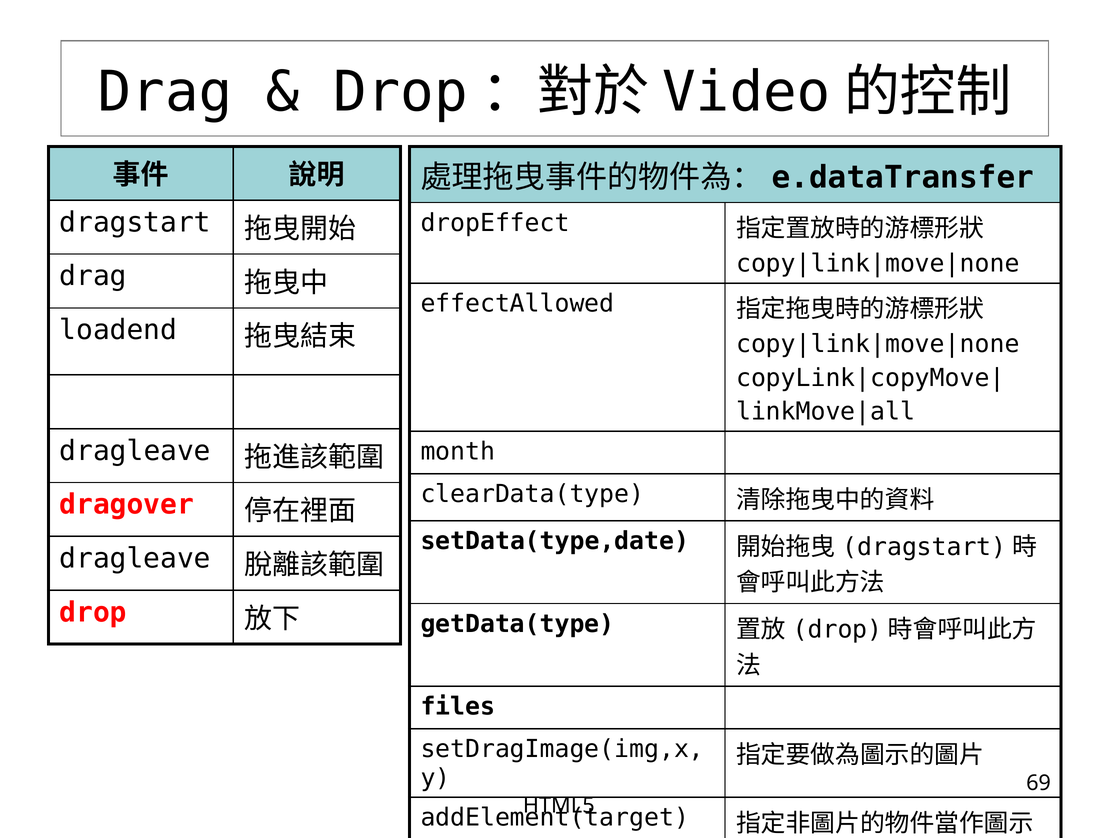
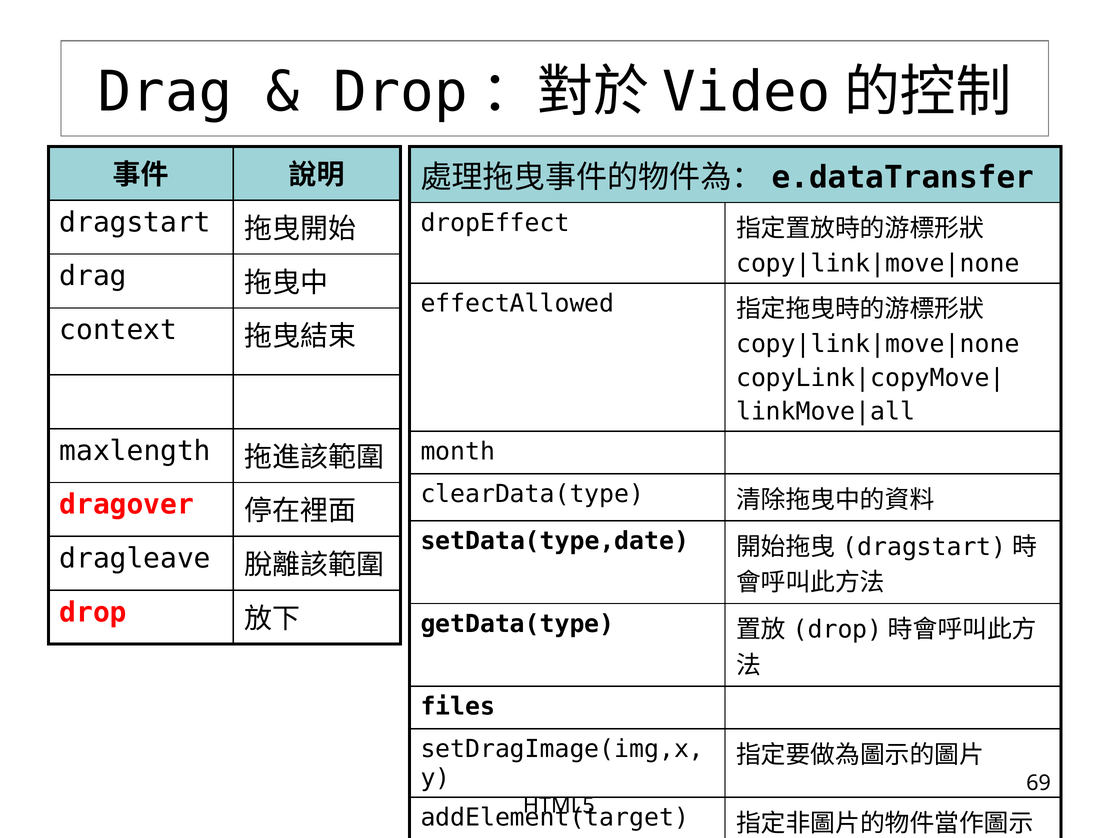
loadend: loadend -> context
dragleave at (135, 451): dragleave -> maxlength
